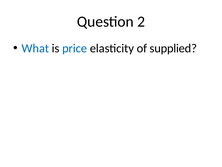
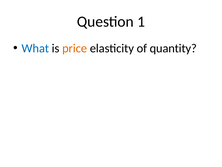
2: 2 -> 1
price colour: blue -> orange
supplied: supplied -> quantity
